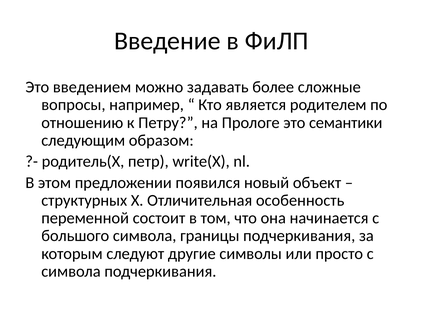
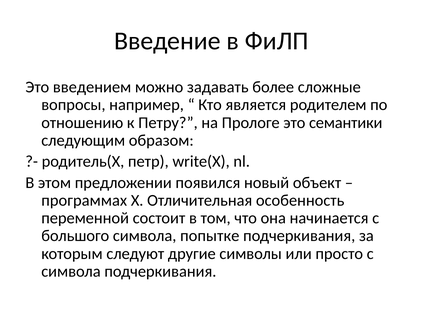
структурных: структурных -> программах
границы: границы -> попытке
